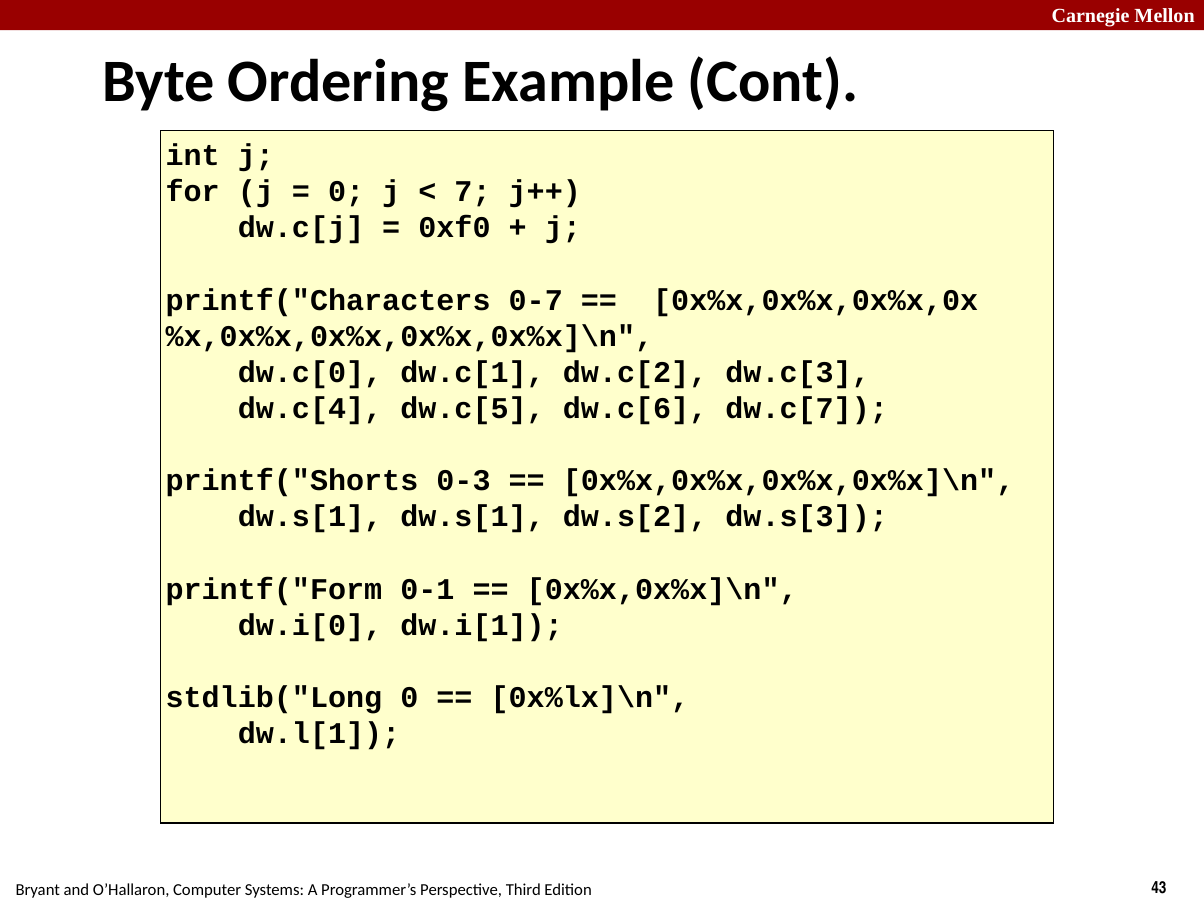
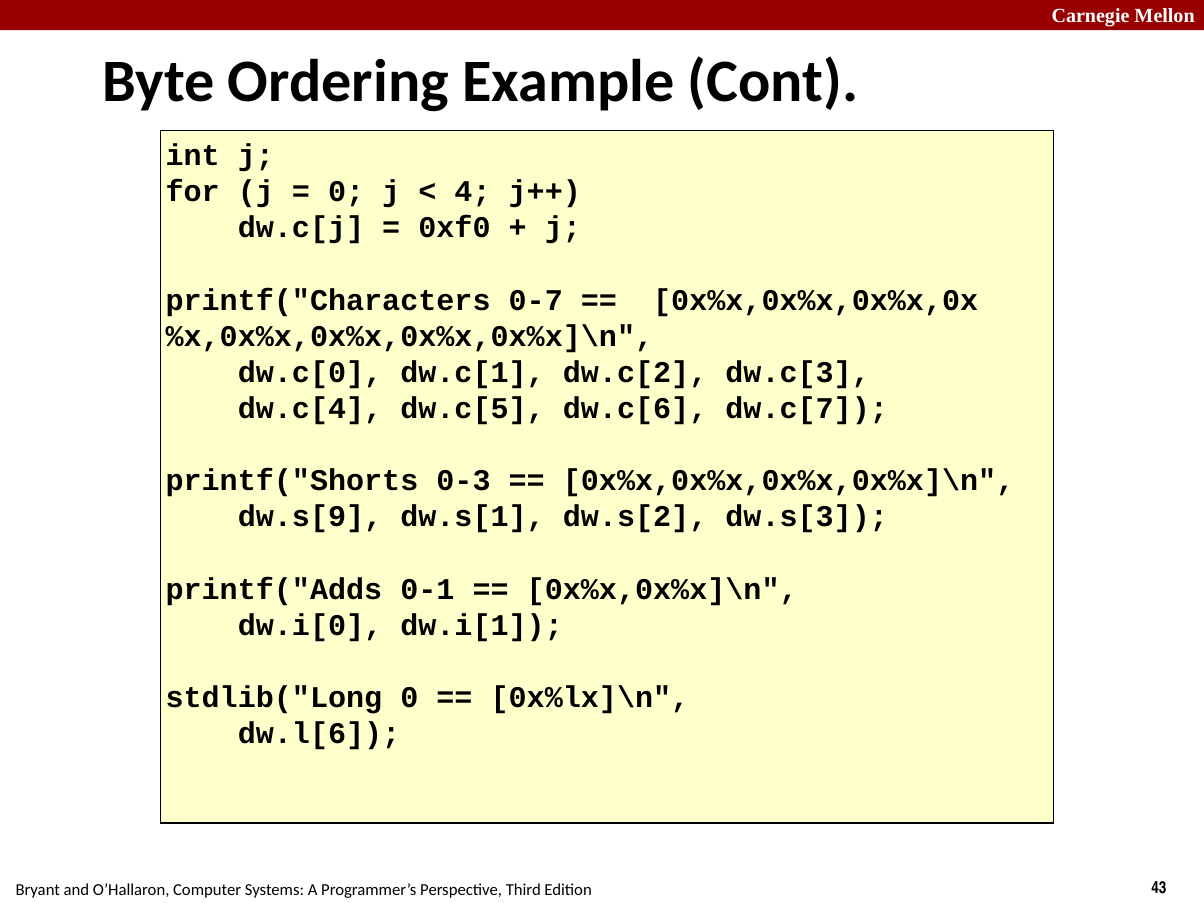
7: 7 -> 4
dw.s[1 at (310, 517): dw.s[1 -> dw.s[9
printf("Form: printf("Form -> printf("Adds
dw.l[1: dw.l[1 -> dw.l[6
